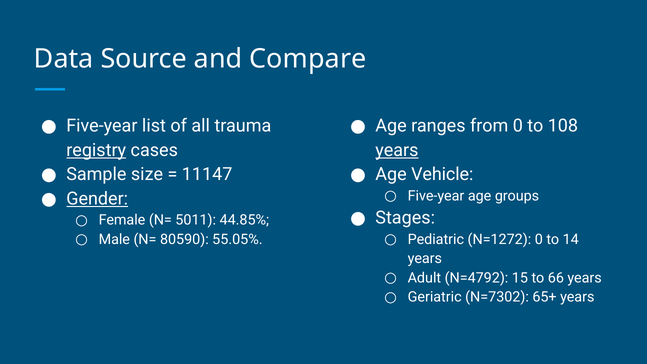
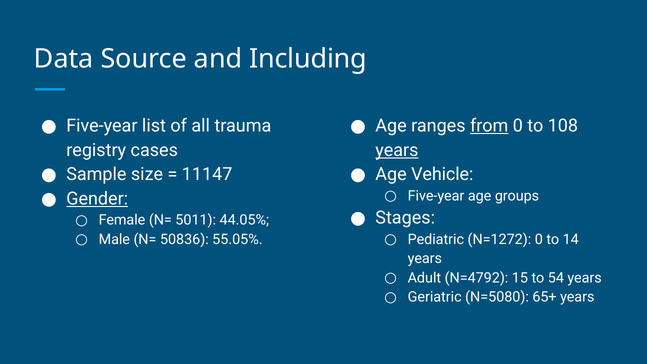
Compare: Compare -> Including
from underline: none -> present
registry underline: present -> none
44.85%: 44.85% -> 44.05%
80590: 80590 -> 50836
66: 66 -> 54
N=7302: N=7302 -> N=5080
